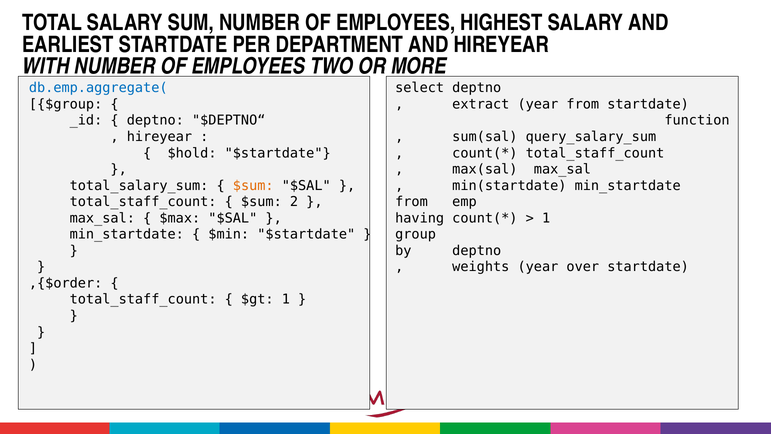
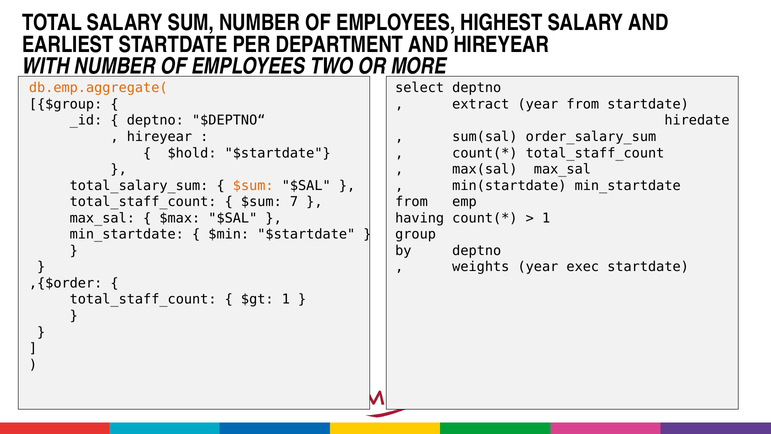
db.emp.aggregate( colour: blue -> orange
function: function -> hiredate
query_salary_sum: query_salary_sum -> order_salary_sum
2: 2 -> 7
over: over -> exec
